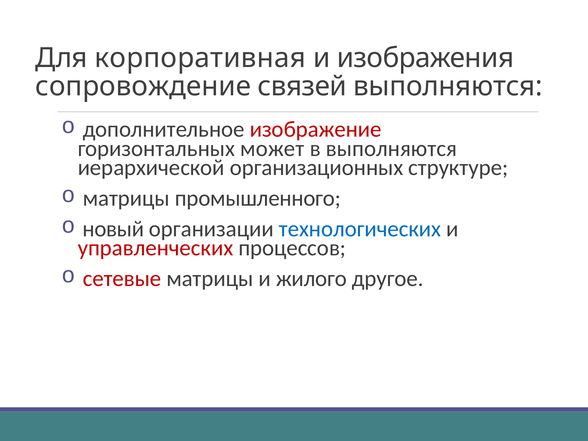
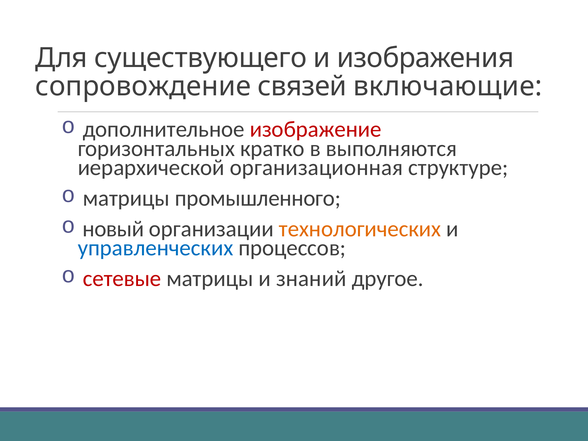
корпоративная: корпоративная -> существующего
связей выполняются: выполняются -> включающие
может: может -> кратко
организационных: организационных -> организационная
технологических colour: blue -> orange
управленческих colour: red -> blue
жилого: жилого -> знаний
